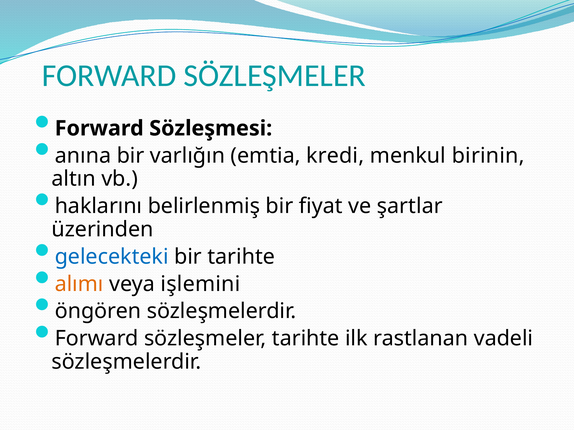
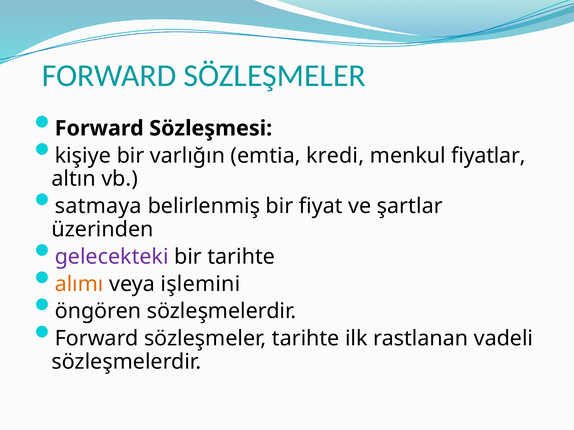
anına: anına -> kişiye
birinin: birinin -> fiyatlar
haklarını: haklarını -> satmaya
gelecekteki colour: blue -> purple
